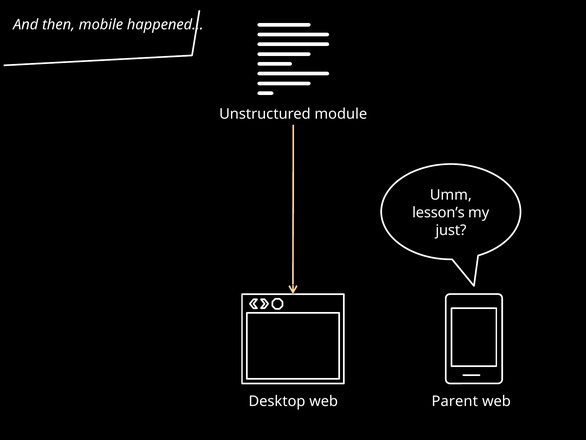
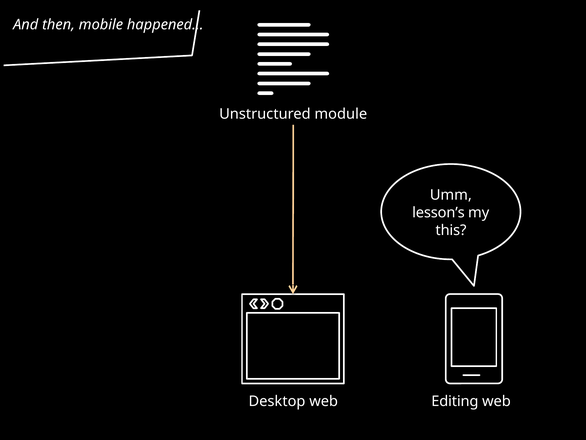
just: just -> this
Parent: Parent -> Editing
